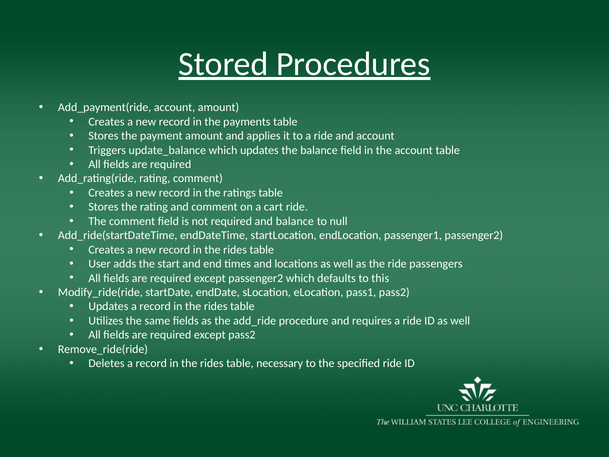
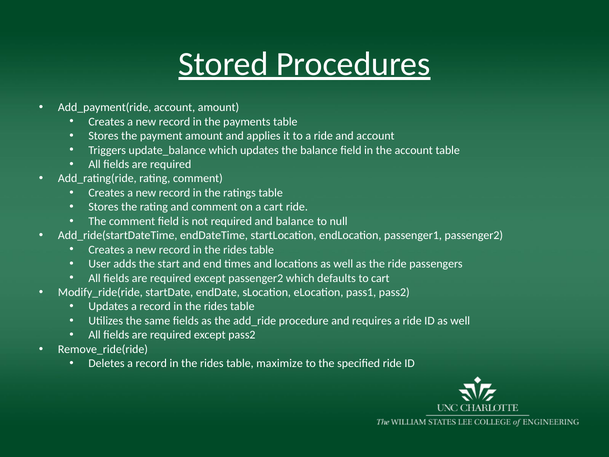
to this: this -> cart
necessary: necessary -> maximize
